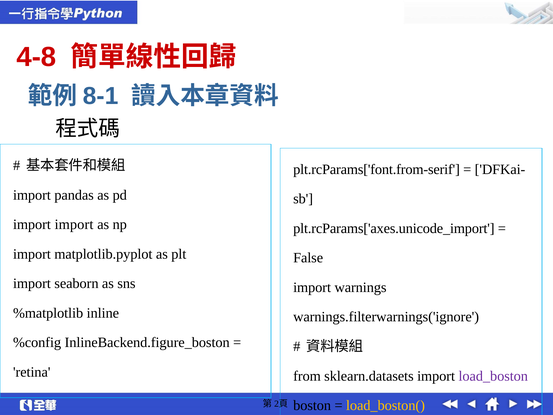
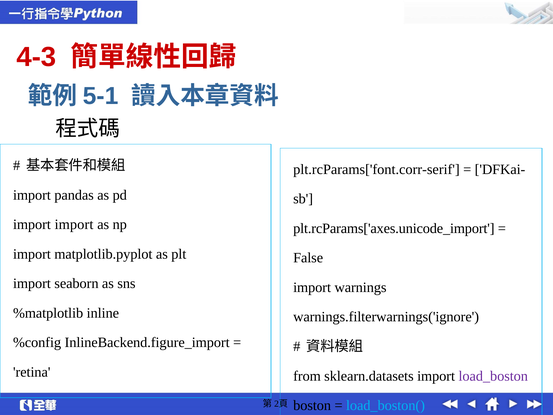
4-8: 4-8 -> 4-3
8-1: 8-1 -> 5-1
plt.rcParams['font.from-serif: plt.rcParams['font.from-serif -> plt.rcParams['font.corr-serif
InlineBackend.figure_boston: InlineBackend.figure_boston -> InlineBackend.figure_import
load_boston( colour: yellow -> light blue
